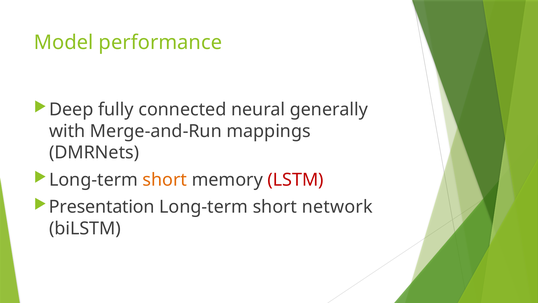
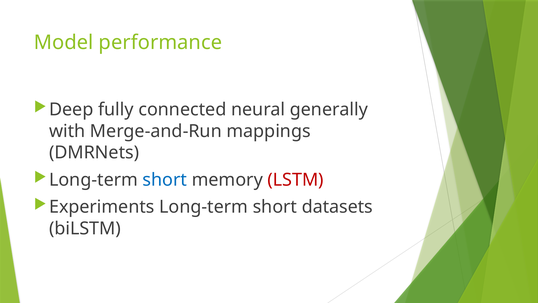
short at (165, 180) colour: orange -> blue
Presentation: Presentation -> Experiments
network: network -> datasets
